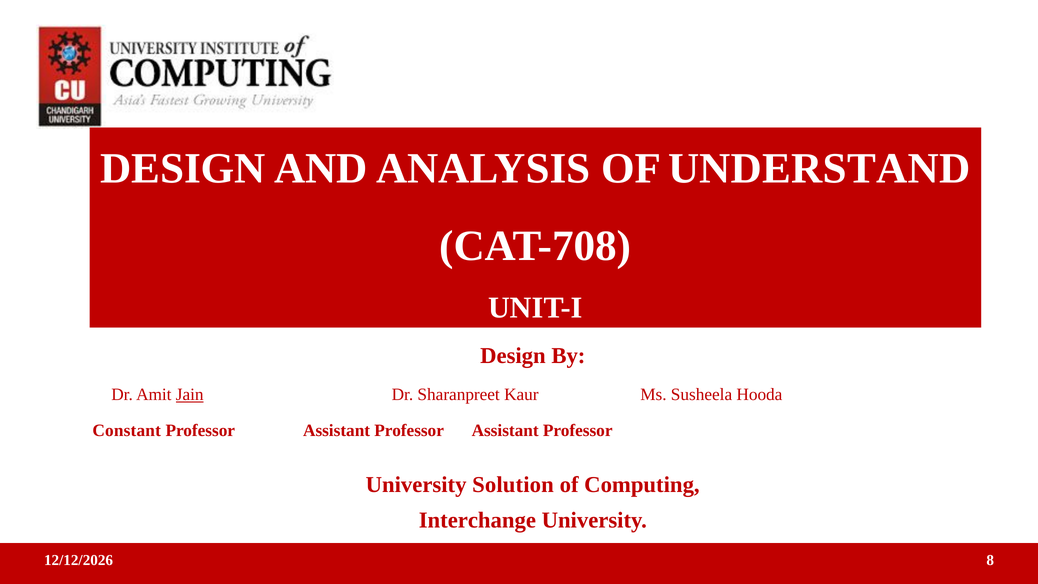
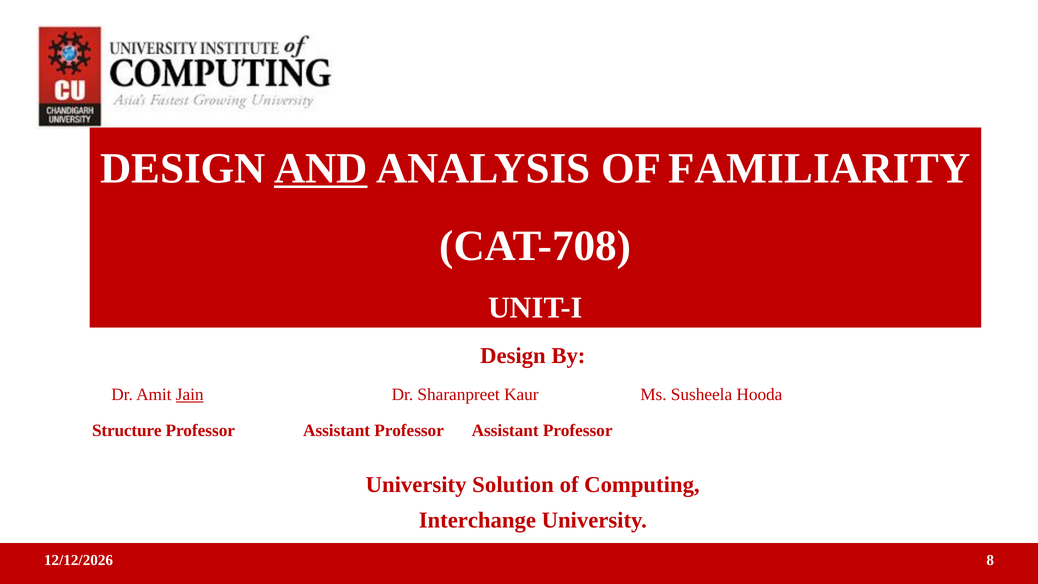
AND underline: none -> present
UNDERSTAND: UNDERSTAND -> FAMILIARITY
Constant: Constant -> Structure
